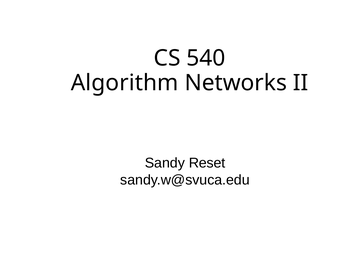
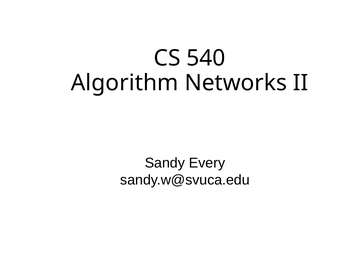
Reset: Reset -> Every
